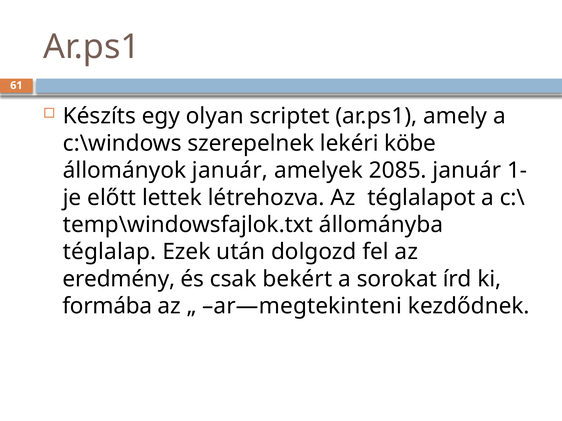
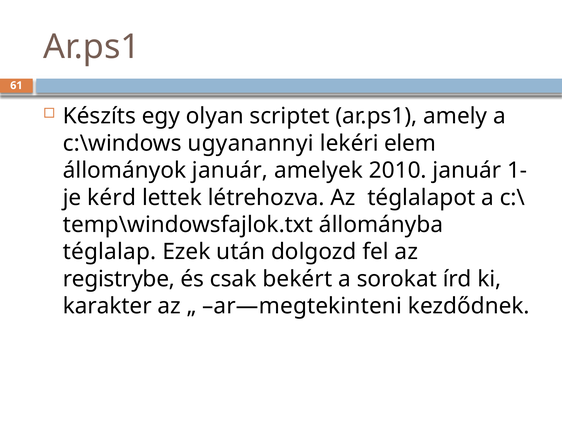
szerepelnek: szerepelnek -> ugyanannyi
köbe: köbe -> elem
2085: 2085 -> 2010
előtt: előtt -> kérd
eredmény: eredmény -> registrybe
formába: formába -> karakter
